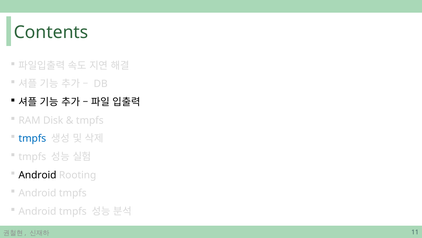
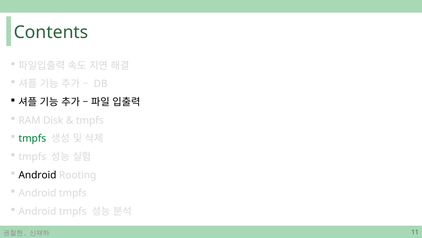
tmpfs at (32, 138) colour: blue -> green
